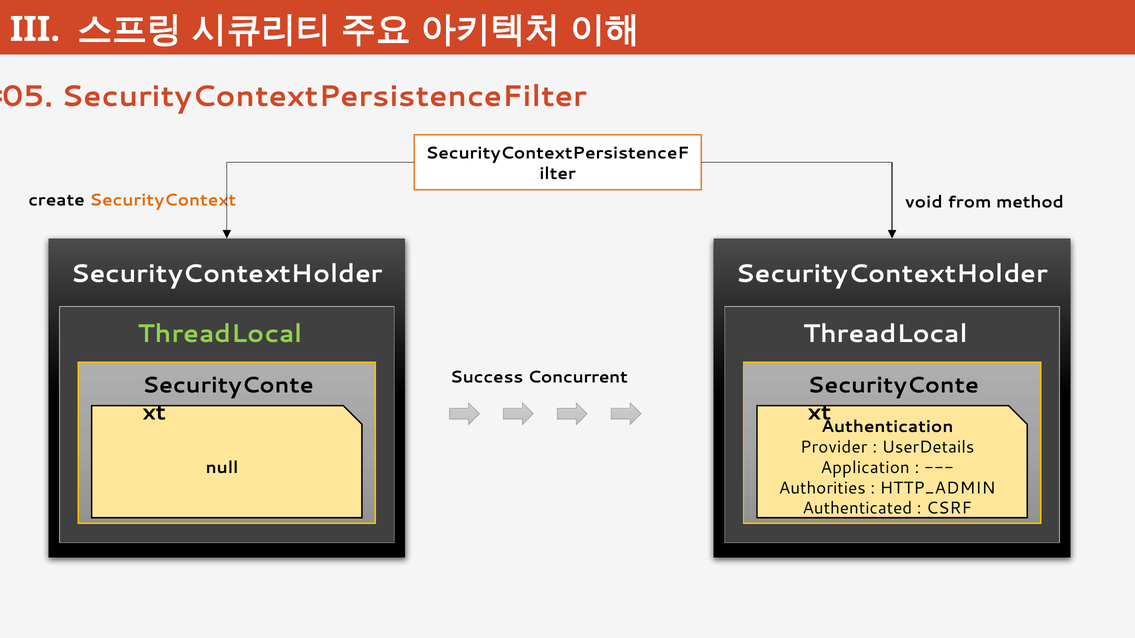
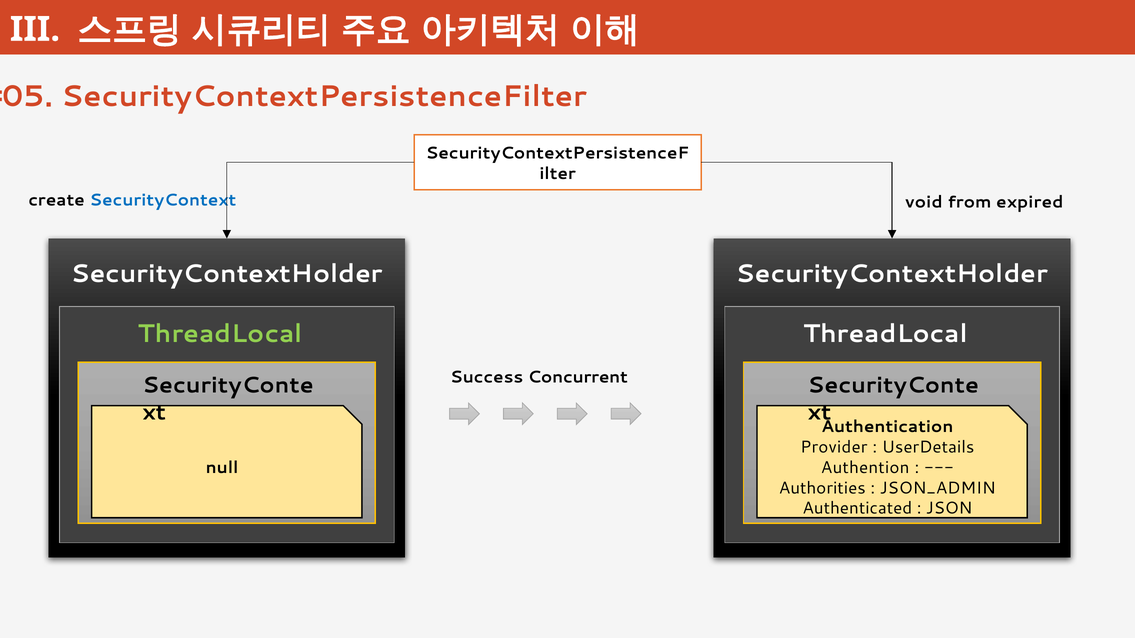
SecurityContext colour: orange -> blue
method: method -> expired
Application: Application -> Authention
HTTP_ADMIN: HTTP_ADMIN -> JSON_ADMIN
CSRF: CSRF -> JSON
